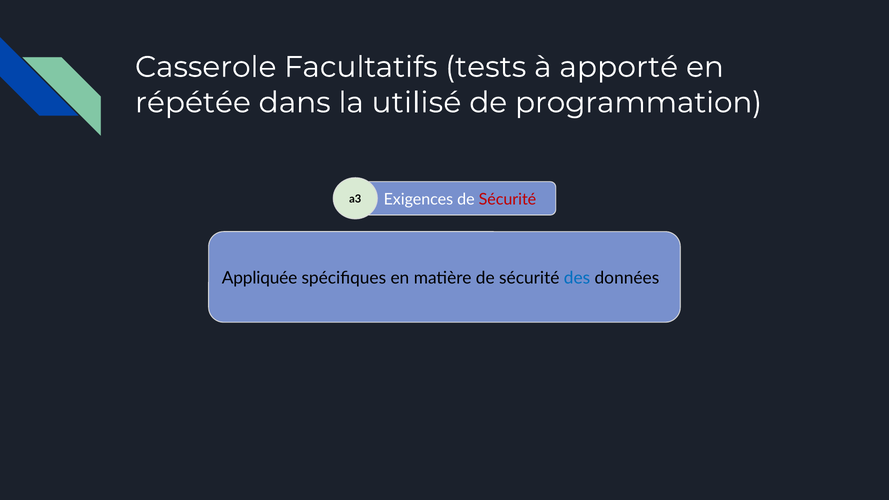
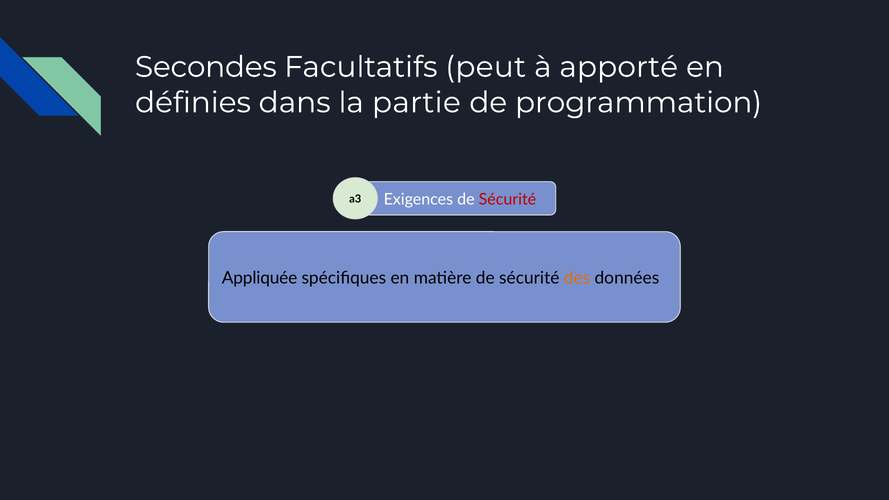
Casserole: Casserole -> Secondes
tests: tests -> peut
répétée: répétée -> définies
utilisé: utilisé -> partie
des colour: blue -> orange
